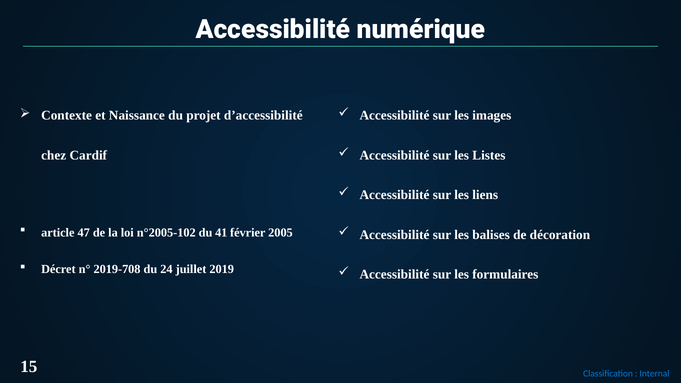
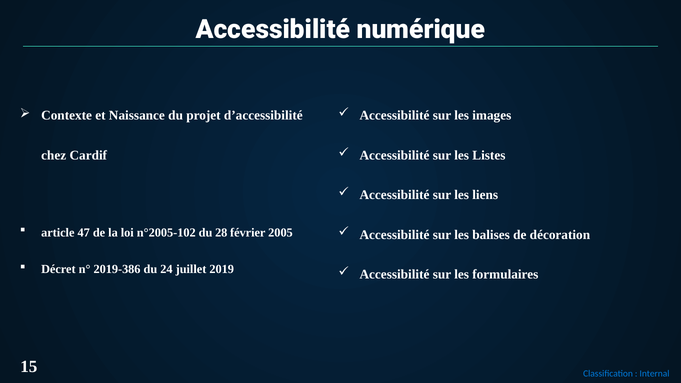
41: 41 -> 28
2019-708: 2019-708 -> 2019-386
